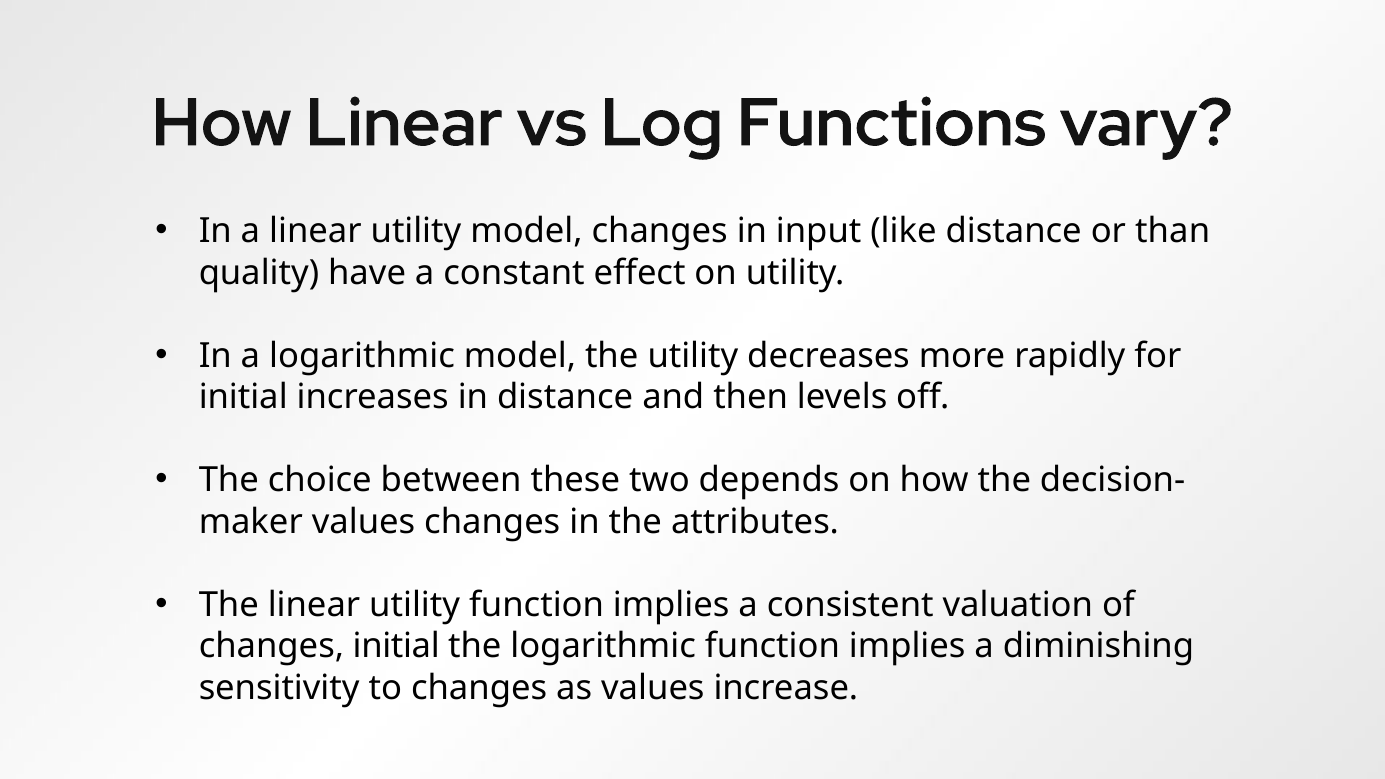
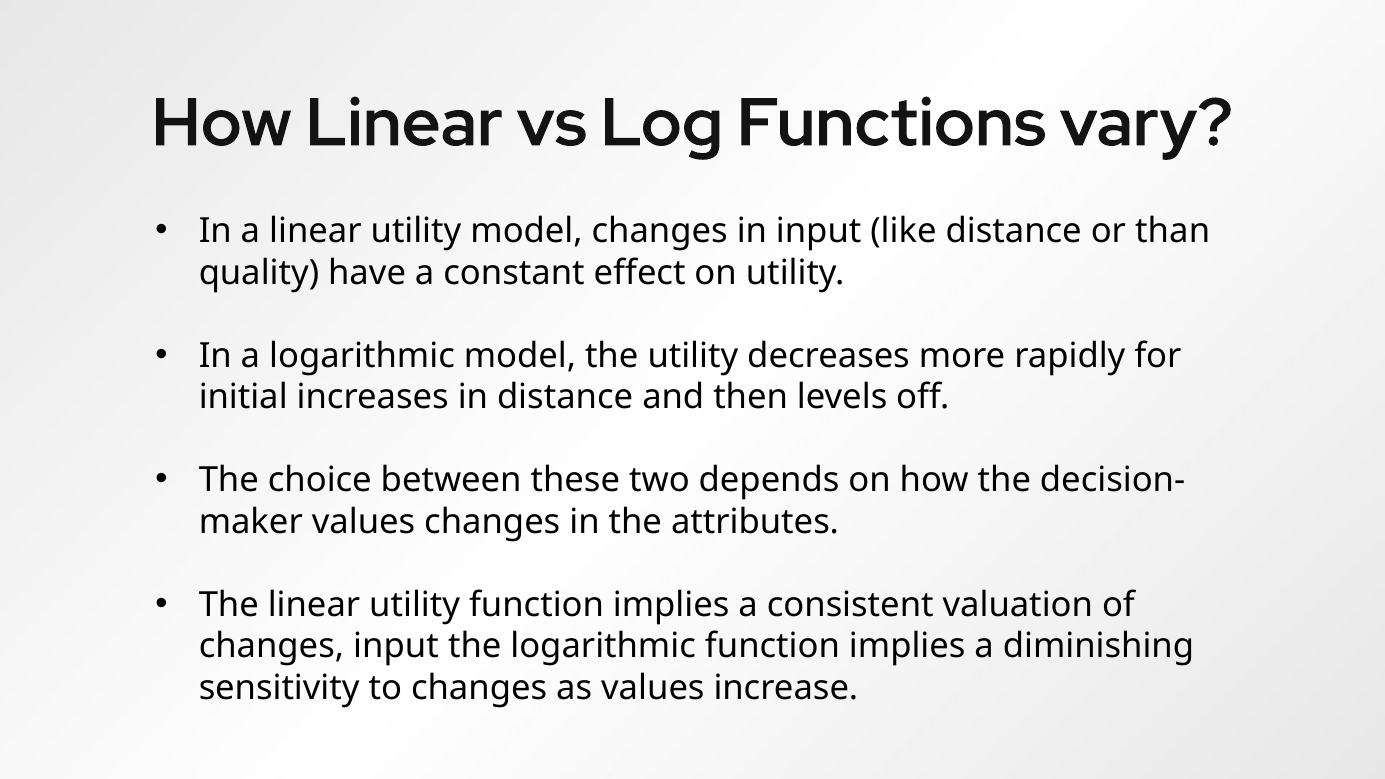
changes initial: initial -> input
